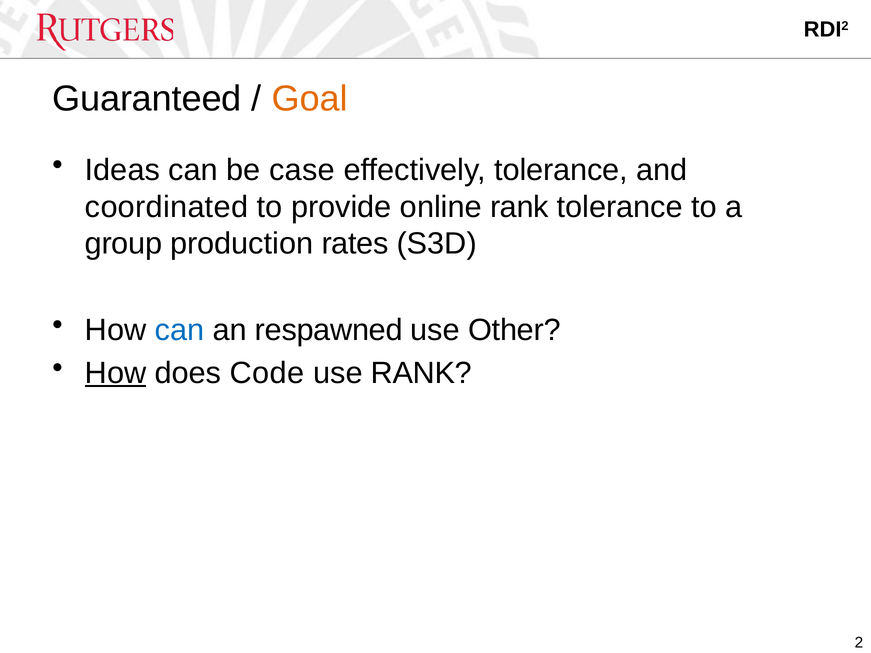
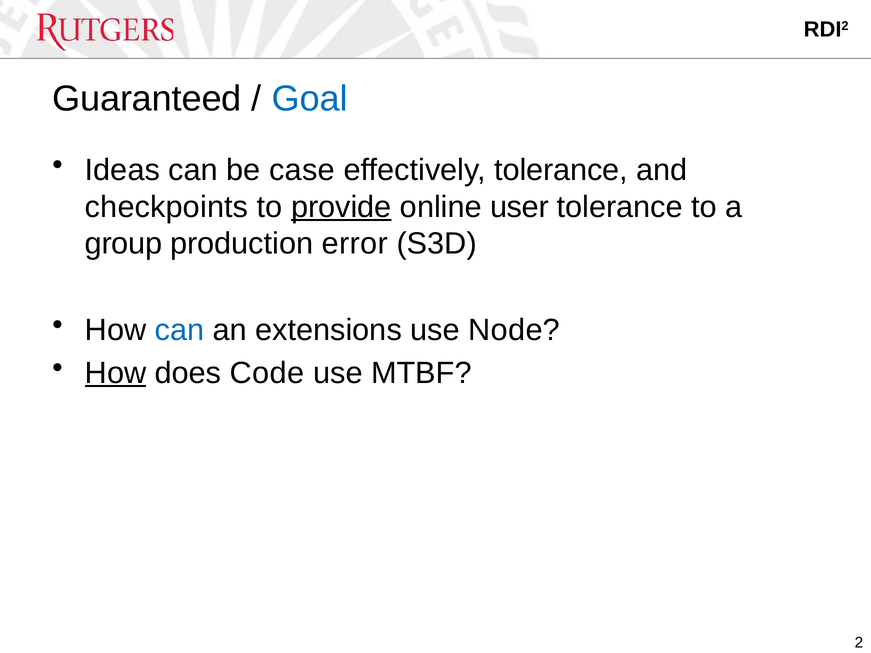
Goal colour: orange -> blue
coordinated: coordinated -> checkpoints
provide underline: none -> present
online rank: rank -> user
rates: rates -> error
respawned: respawned -> extensions
Other: Other -> Node
use RANK: RANK -> MTBF
